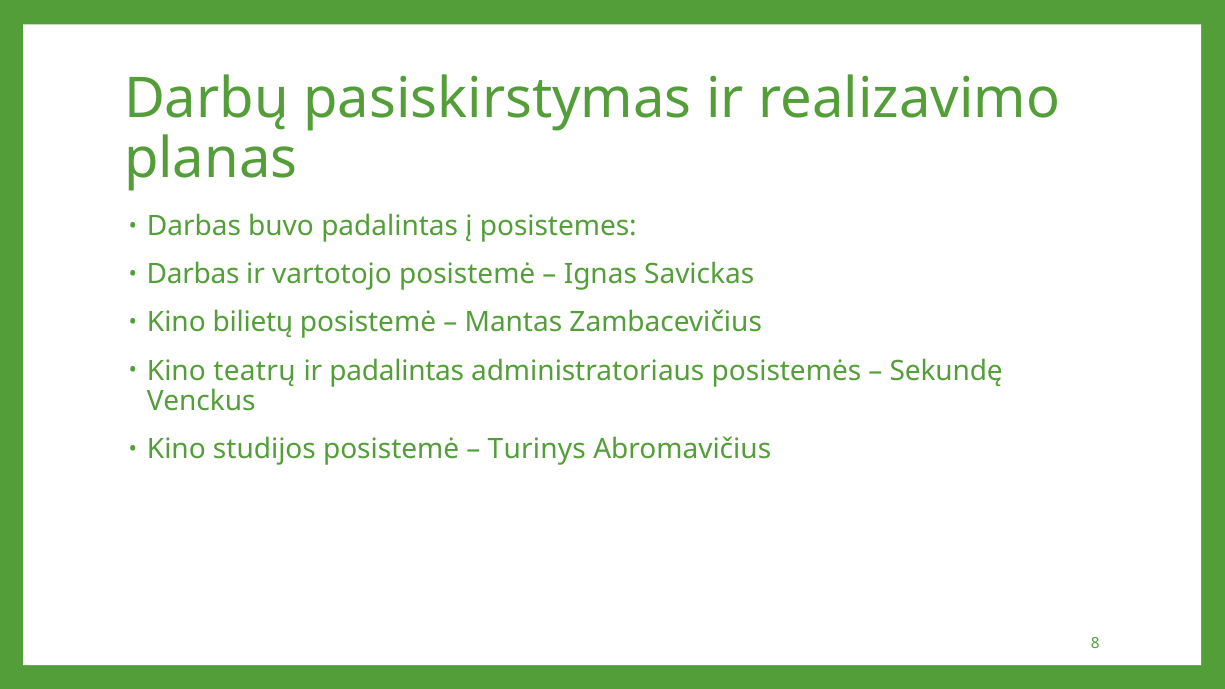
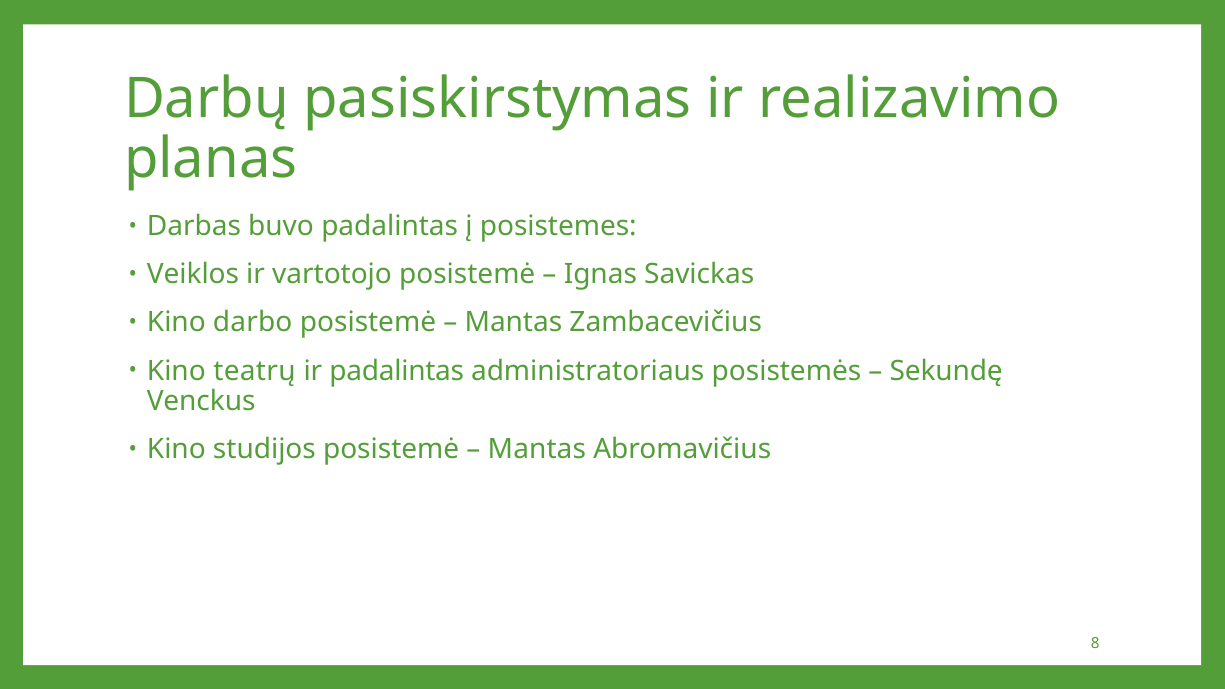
Darbas at (193, 274): Darbas -> Veiklos
bilietų: bilietų -> darbo
Turinys at (537, 449): Turinys -> Mantas
